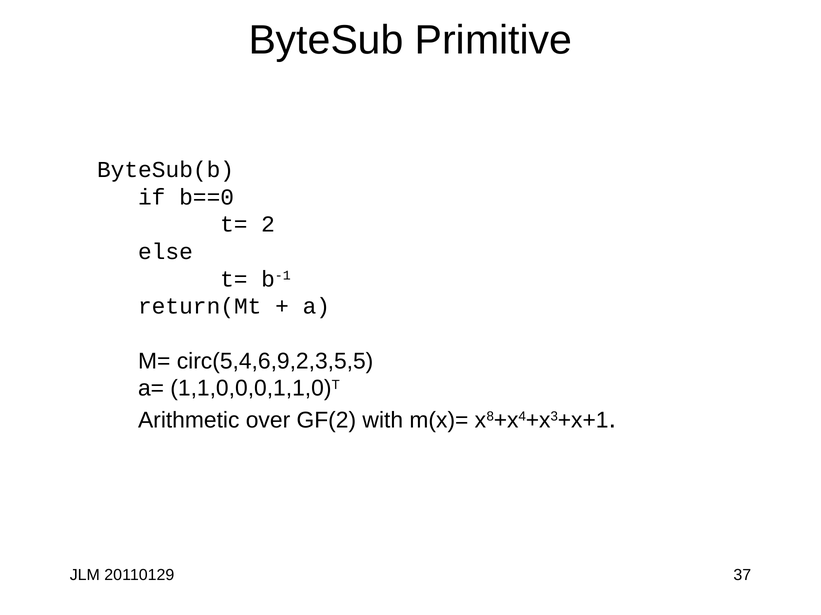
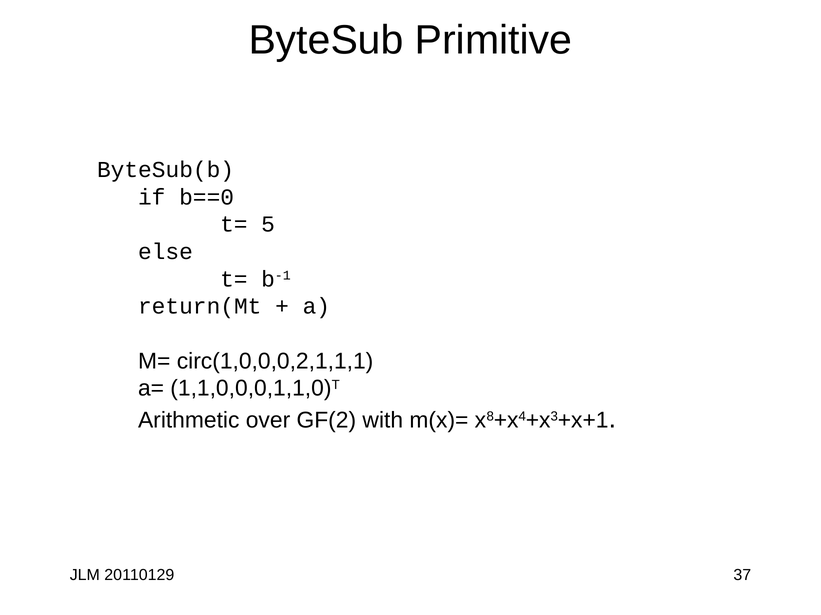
2: 2 -> 5
circ(5,4,6,9,2,3,5,5: circ(5,4,6,9,2,3,5,5 -> circ(1,0,0,0,2,1,1,1
